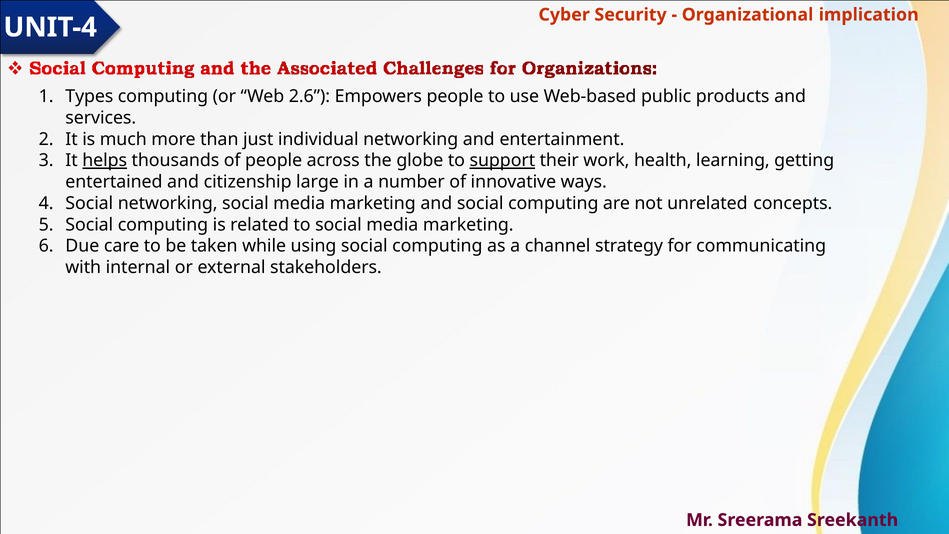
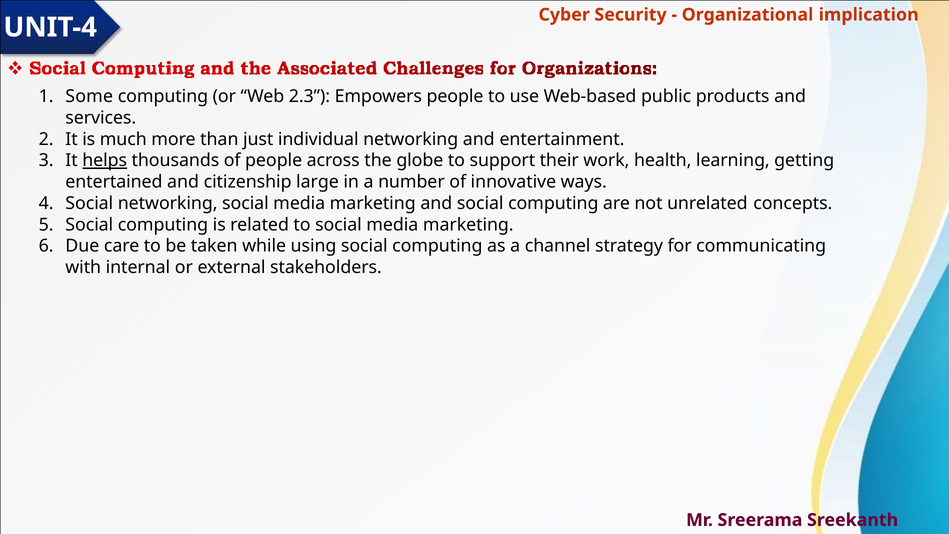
Types: Types -> Some
2.6: 2.6 -> 2.3
support underline: present -> none
